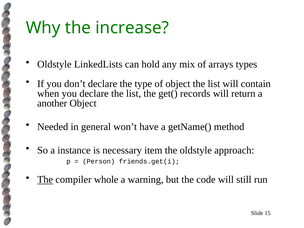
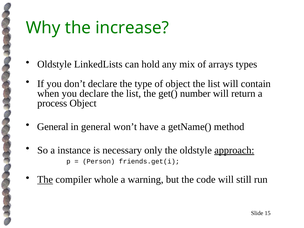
records: records -> number
another: another -> process
Needed at (53, 127): Needed -> General
item: item -> only
approach underline: none -> present
